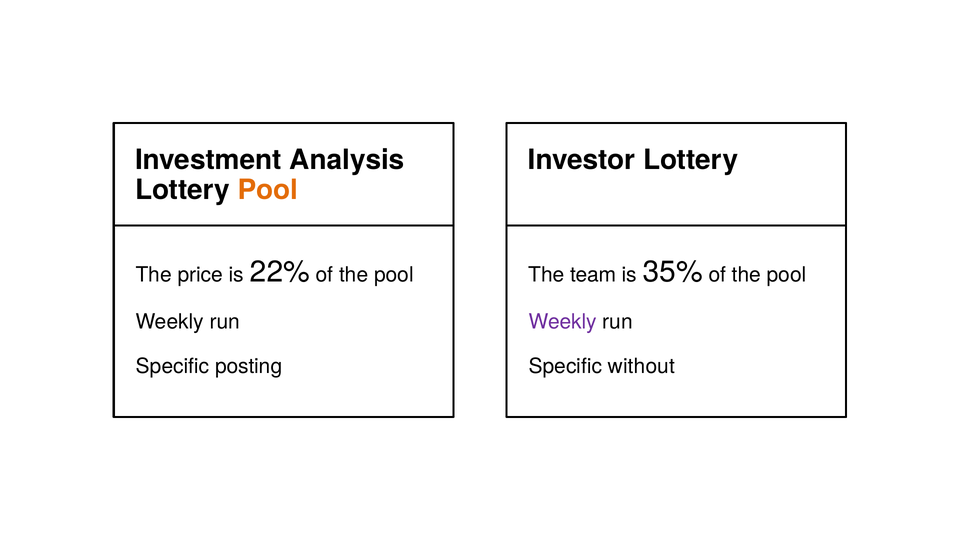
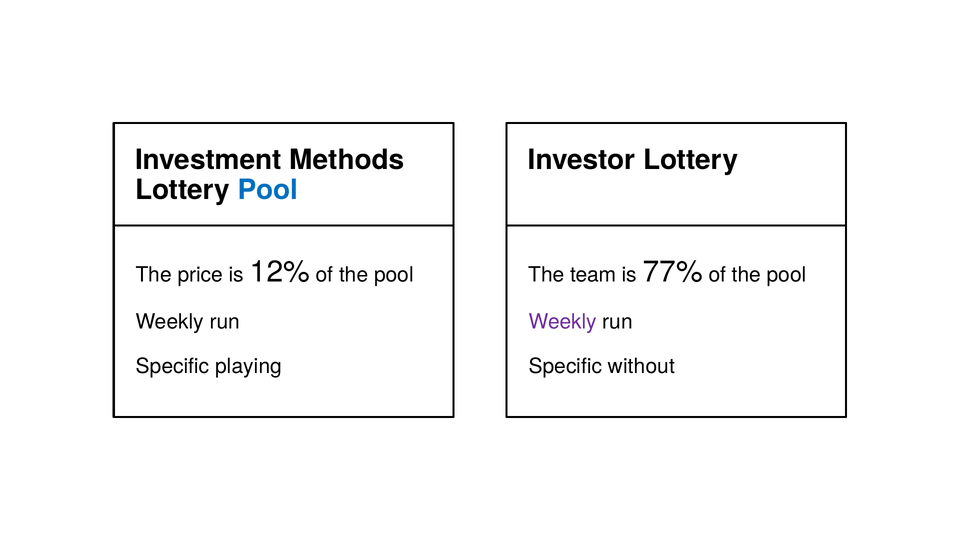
Analysis: Analysis -> Methods
Pool at (268, 190) colour: orange -> blue
22%: 22% -> 12%
35%: 35% -> 77%
posting: posting -> playing
